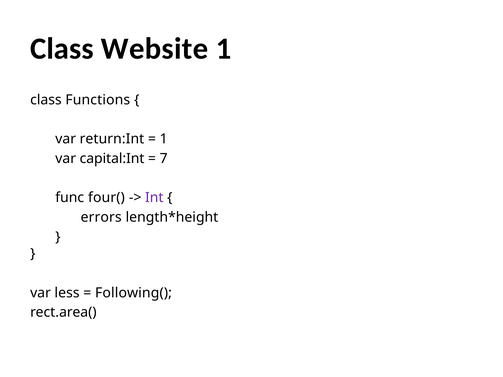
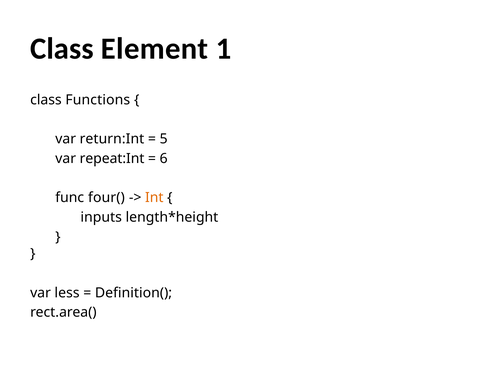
Website: Website -> Element
1 at (164, 139): 1 -> 5
capital:Int: capital:Int -> repeat:Int
7: 7 -> 6
Int colour: purple -> orange
errors: errors -> inputs
Following(: Following( -> Definition(
